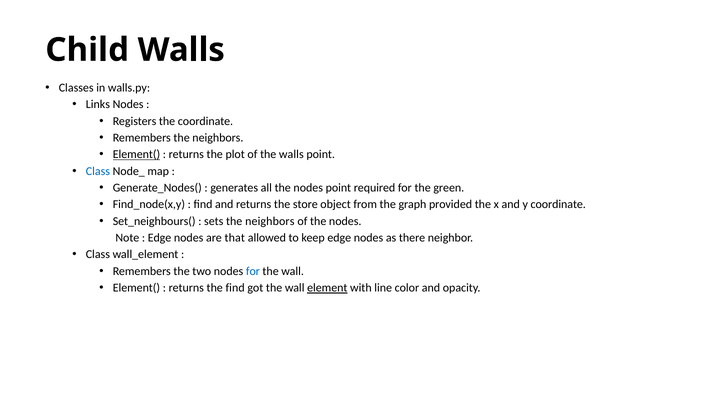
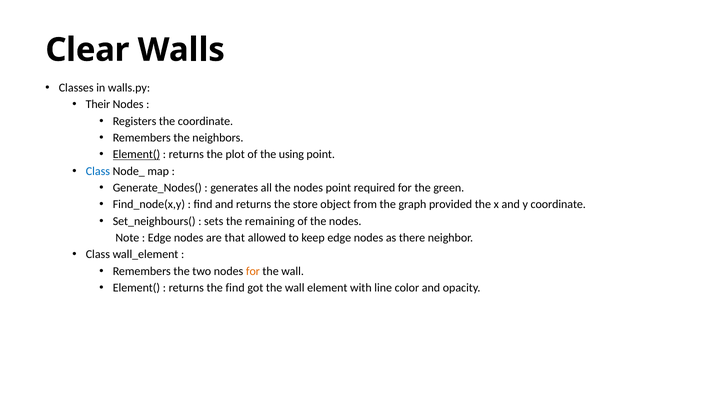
Child: Child -> Clear
Links: Links -> Their
the walls: walls -> using
sets the neighbors: neighbors -> remaining
for at (253, 271) colour: blue -> orange
element underline: present -> none
